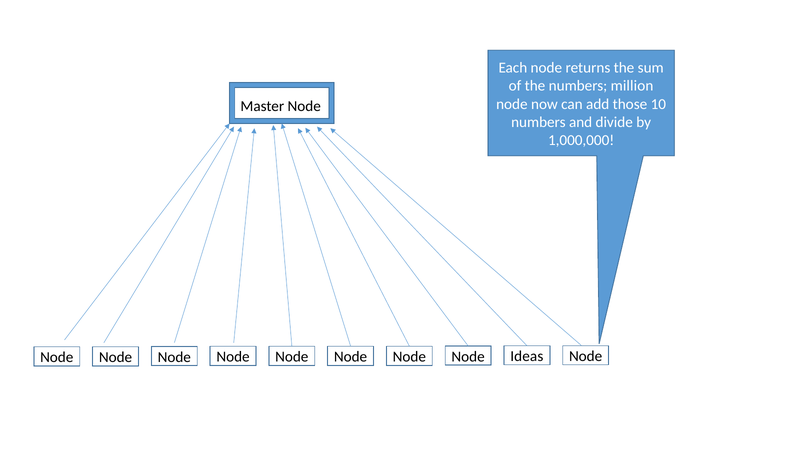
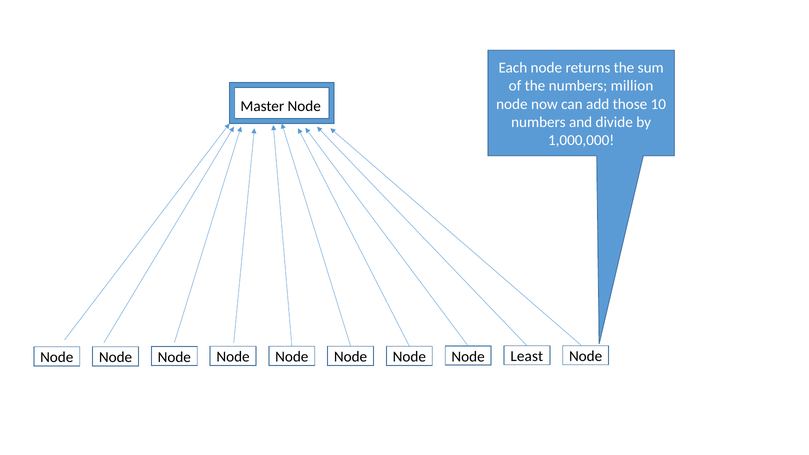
Ideas: Ideas -> Least
